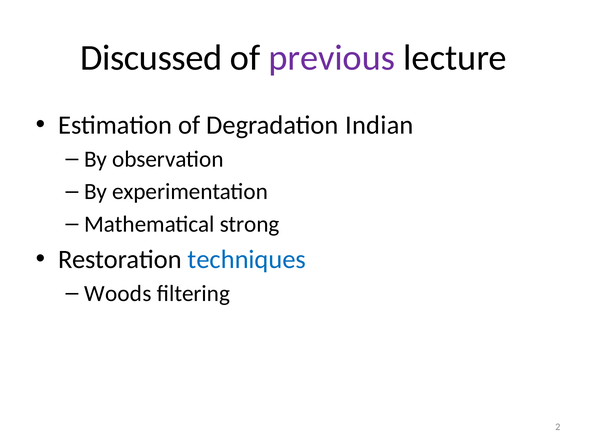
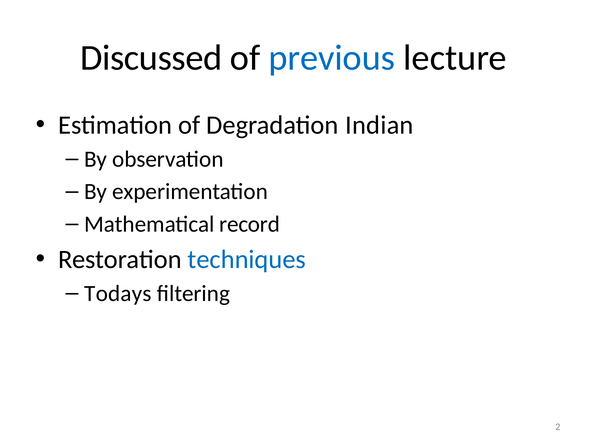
previous colour: purple -> blue
strong: strong -> record
Woods: Woods -> Todays
